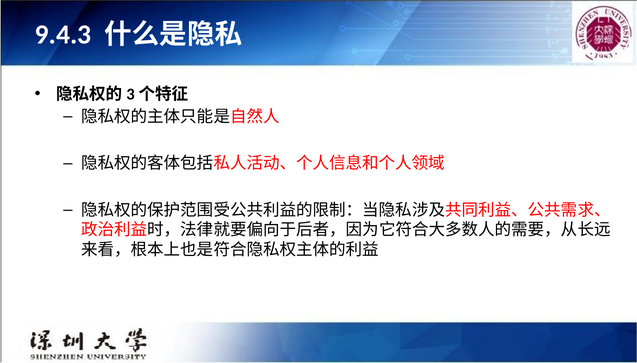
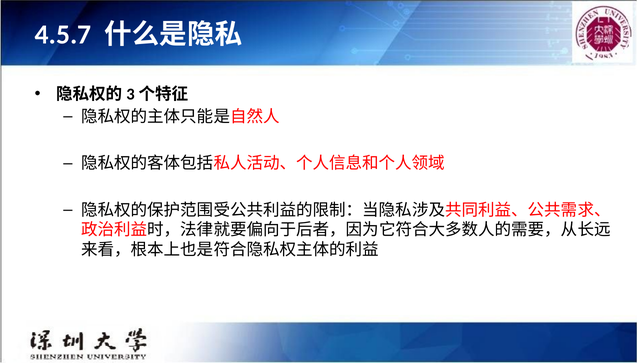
9.4.3: 9.4.3 -> 4.5.7
